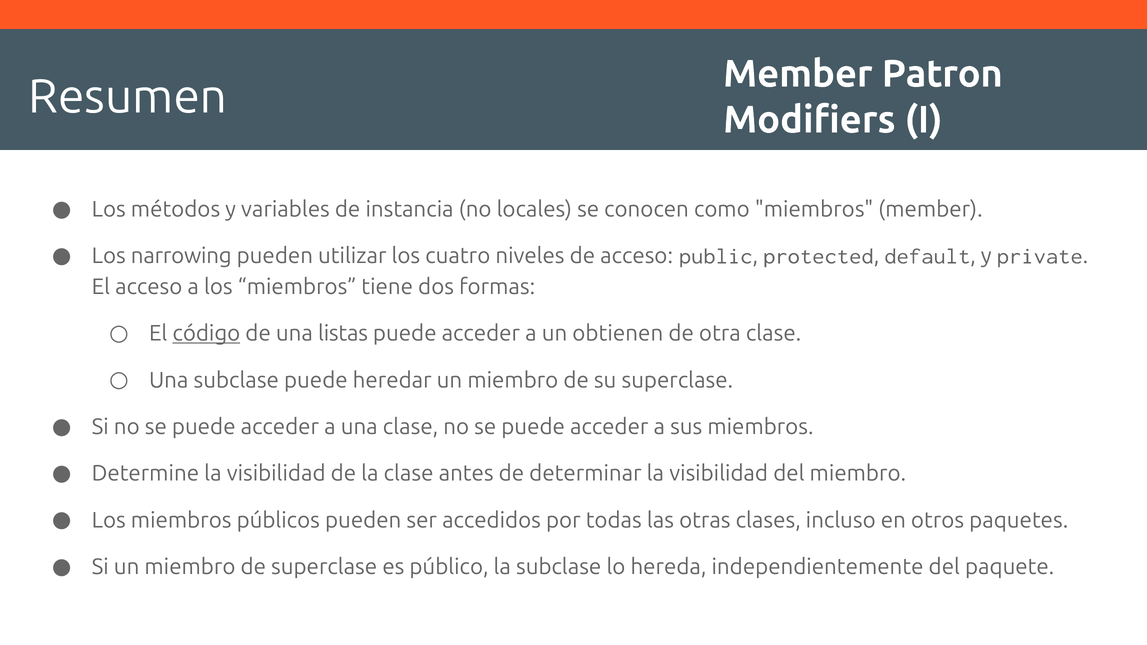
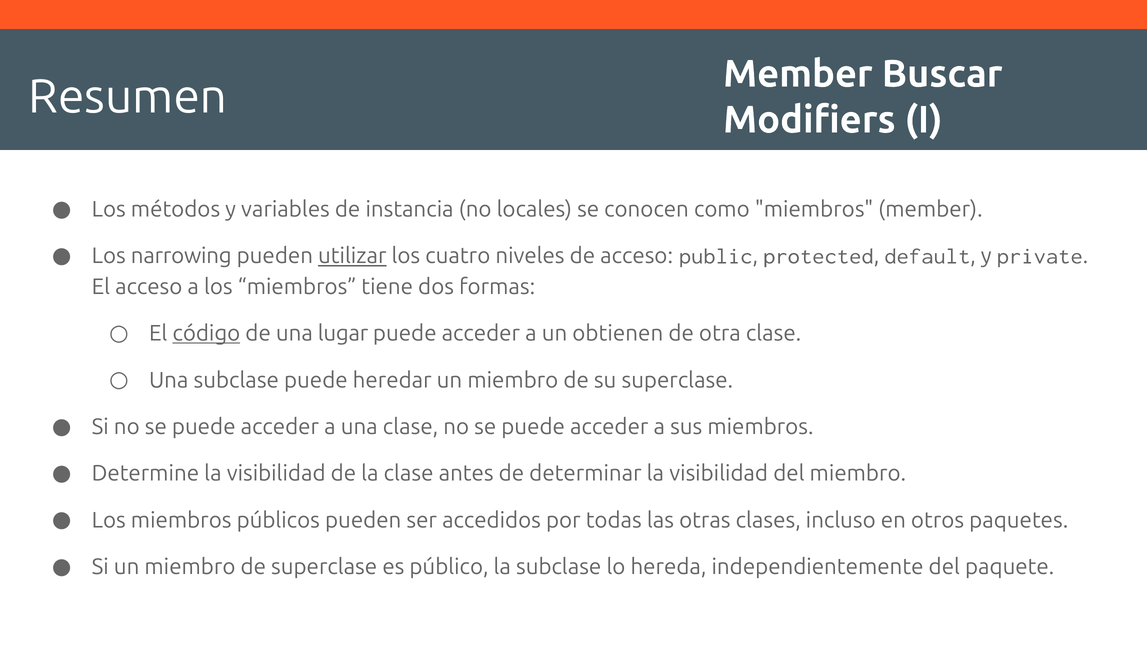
Patron: Patron -> Buscar
utilizar underline: none -> present
listas: listas -> lugar
